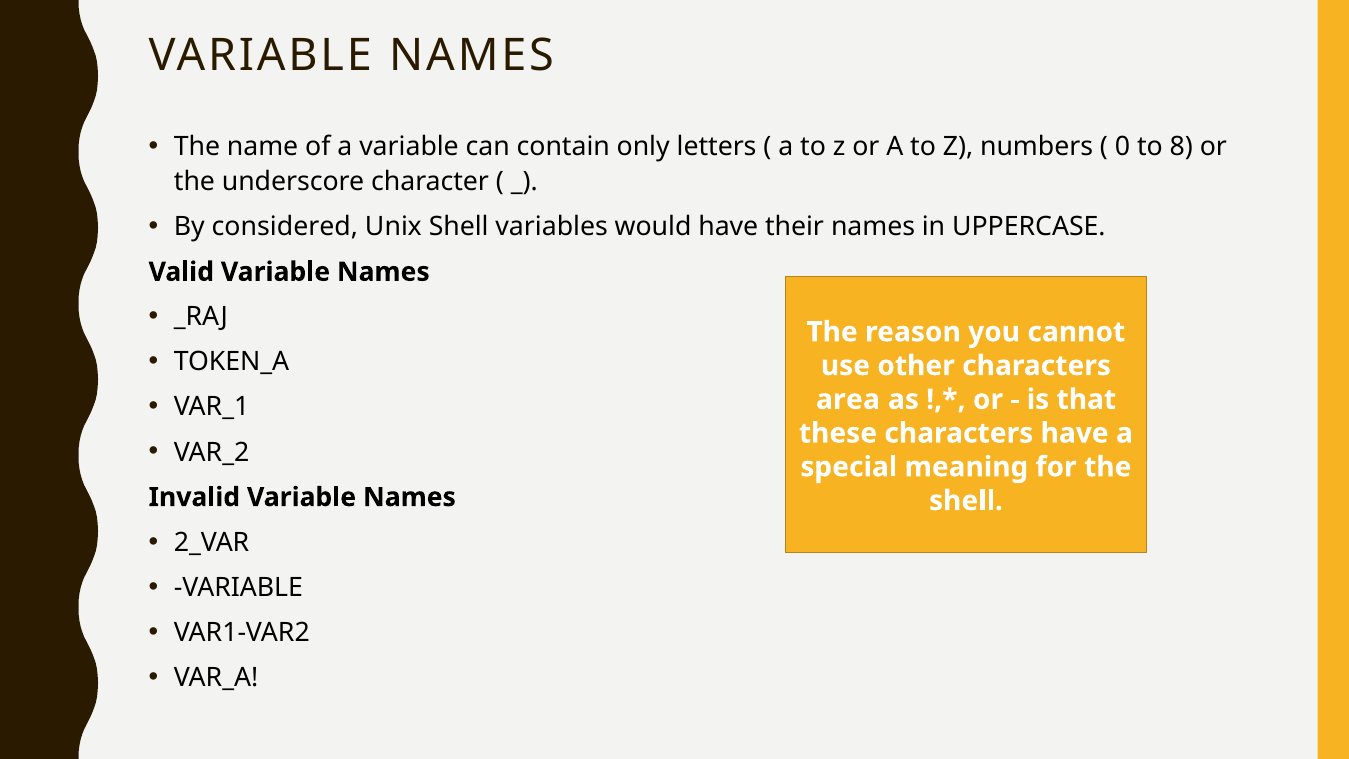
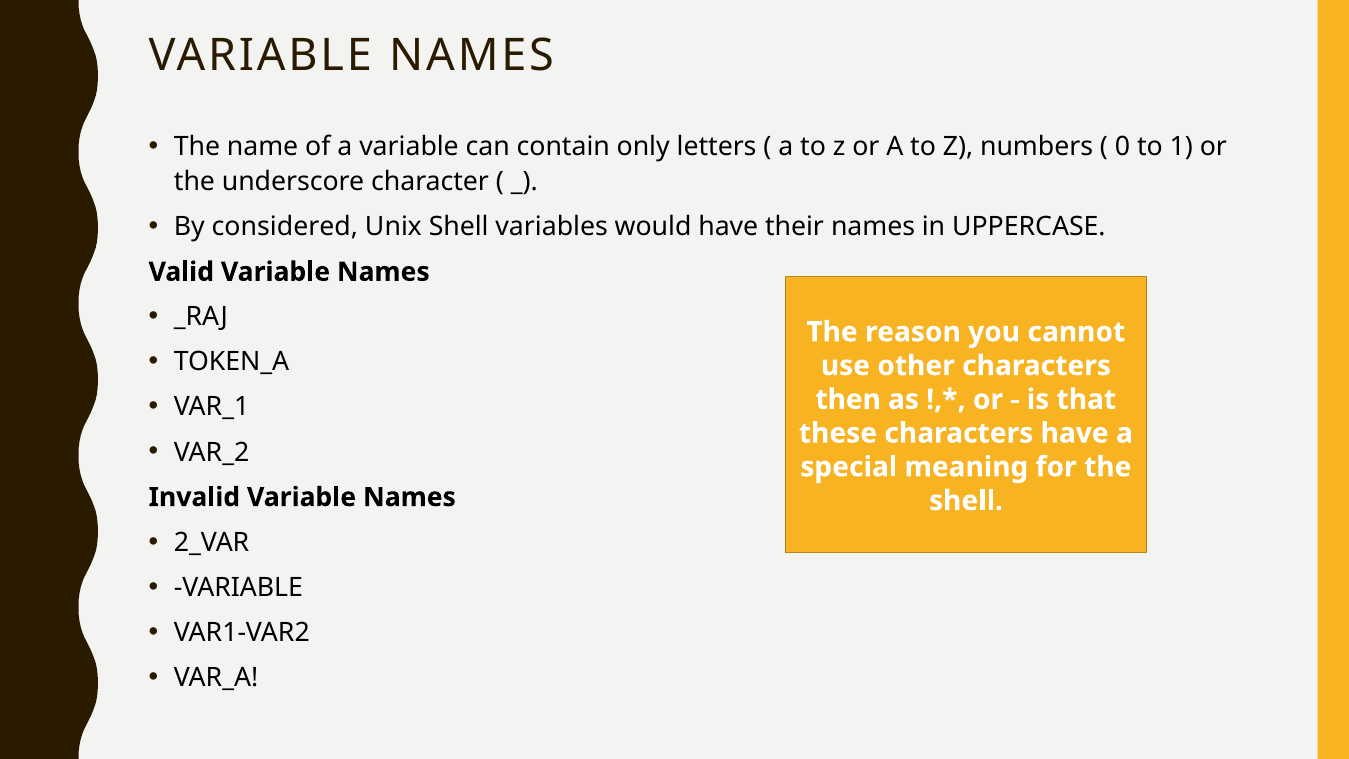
8: 8 -> 1
area: area -> then
